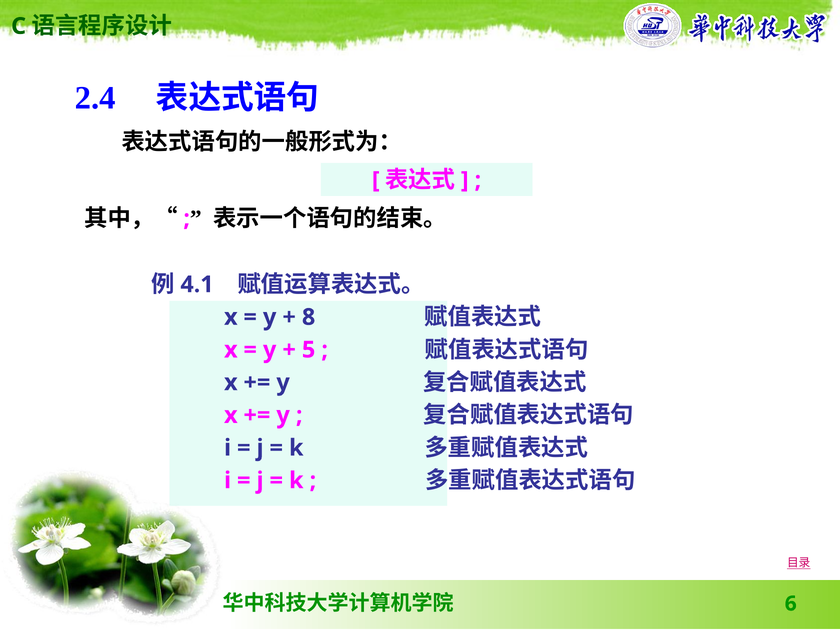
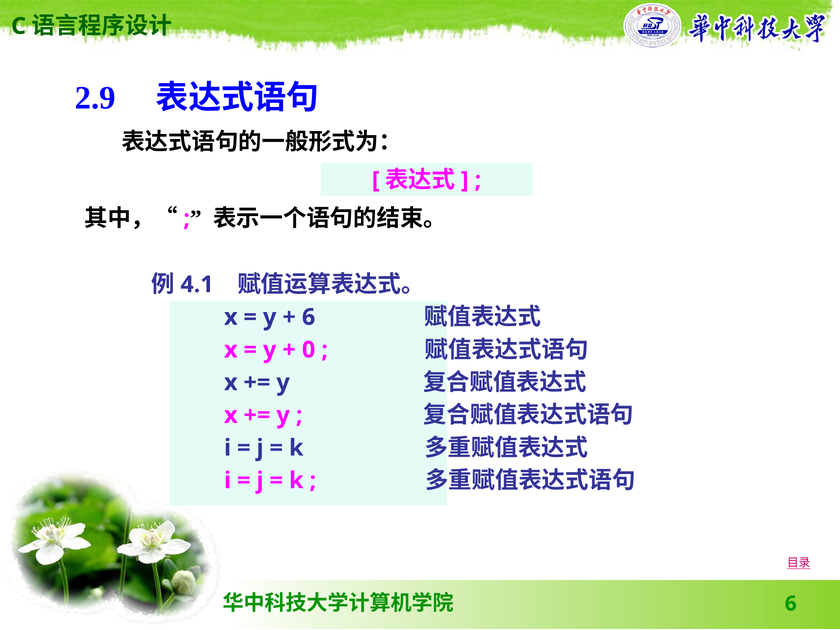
2.4: 2.4 -> 2.9
8 at (309, 317): 8 -> 6
5: 5 -> 0
